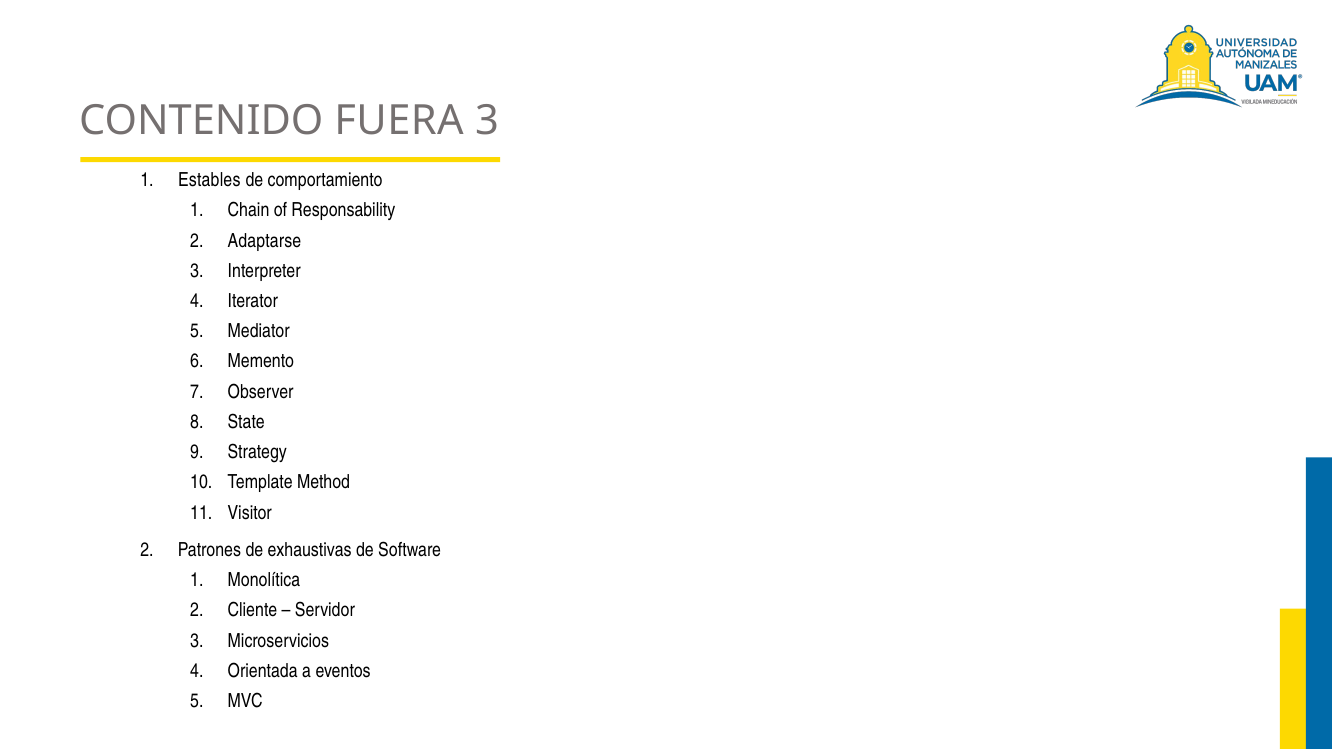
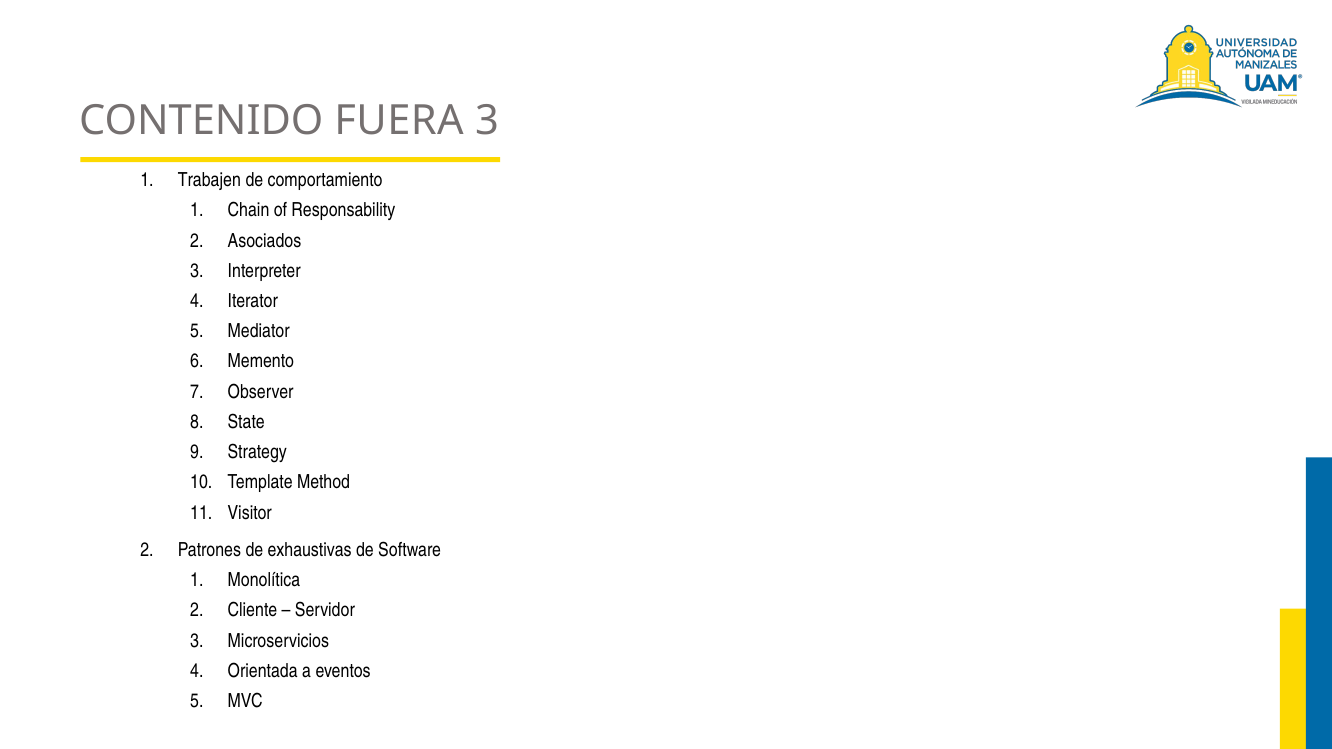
Estables: Estables -> Trabajen
Adaptarse: Adaptarse -> Asociados
